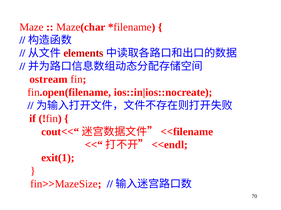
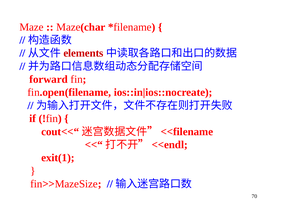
ostream: ostream -> forward
